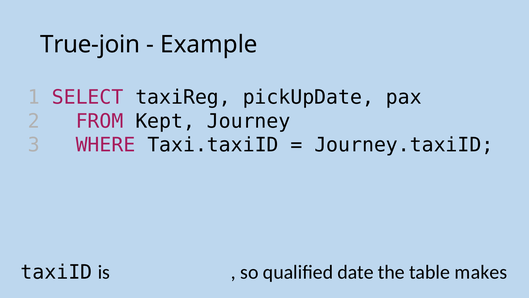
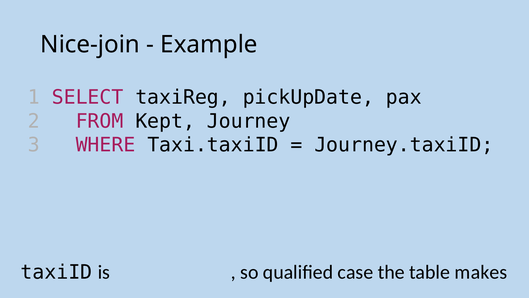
True-join: True-join -> Nice-join
date: date -> case
